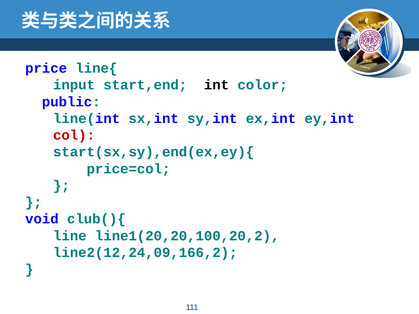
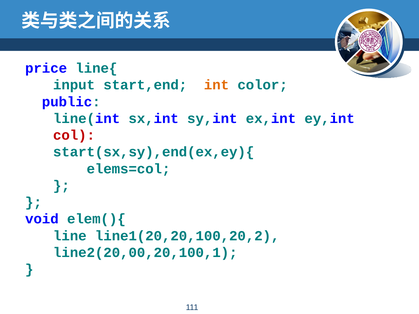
int colour: black -> orange
price=col: price=col -> elems=col
club(){: club(){ -> elem(){
line2(12,24,09,166,2: line2(12,24,09,166,2 -> line2(20,00,20,100,1
